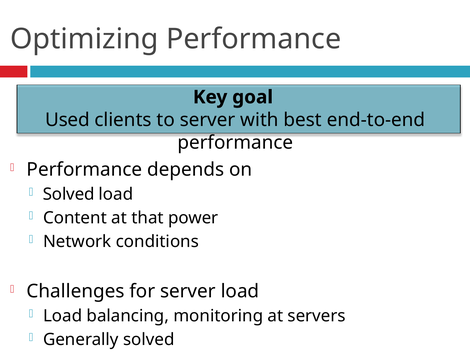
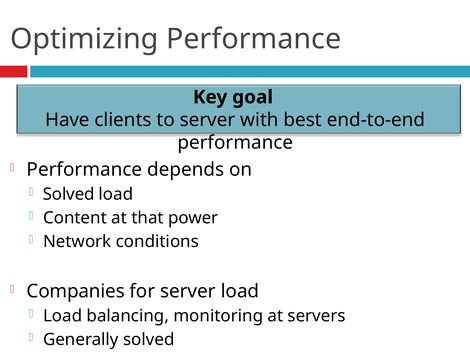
Used: Used -> Have
Challenges: Challenges -> Companies
